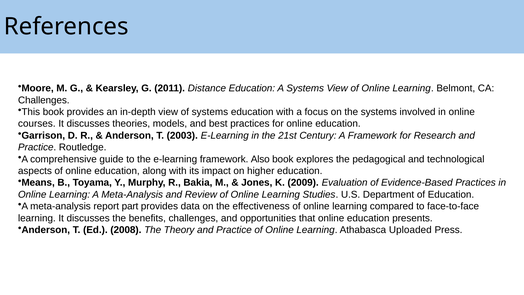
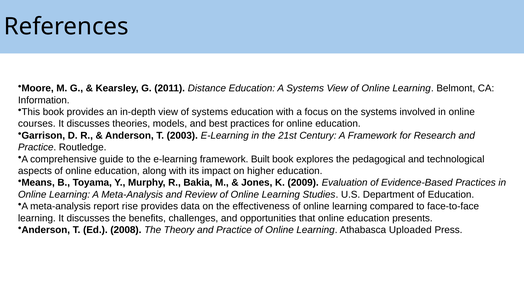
Challenges at (44, 100): Challenges -> Information
Also: Also -> Built
part: part -> rise
